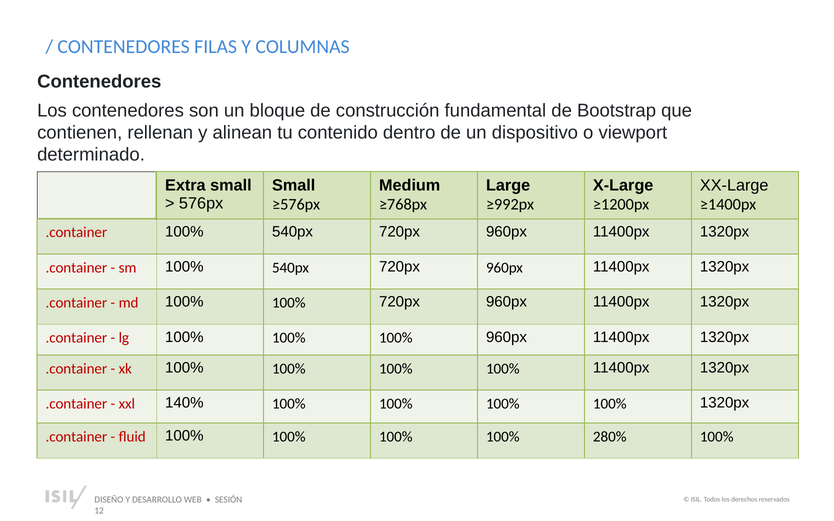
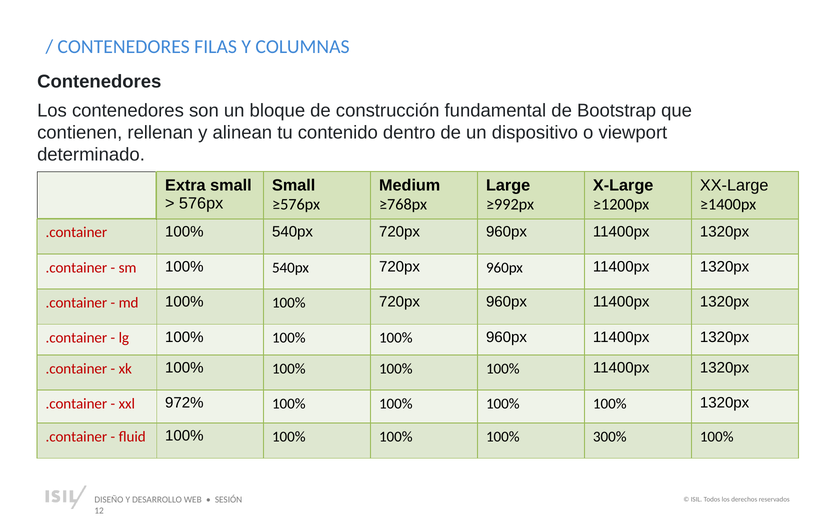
140%: 140% -> 972%
280%: 280% -> 300%
